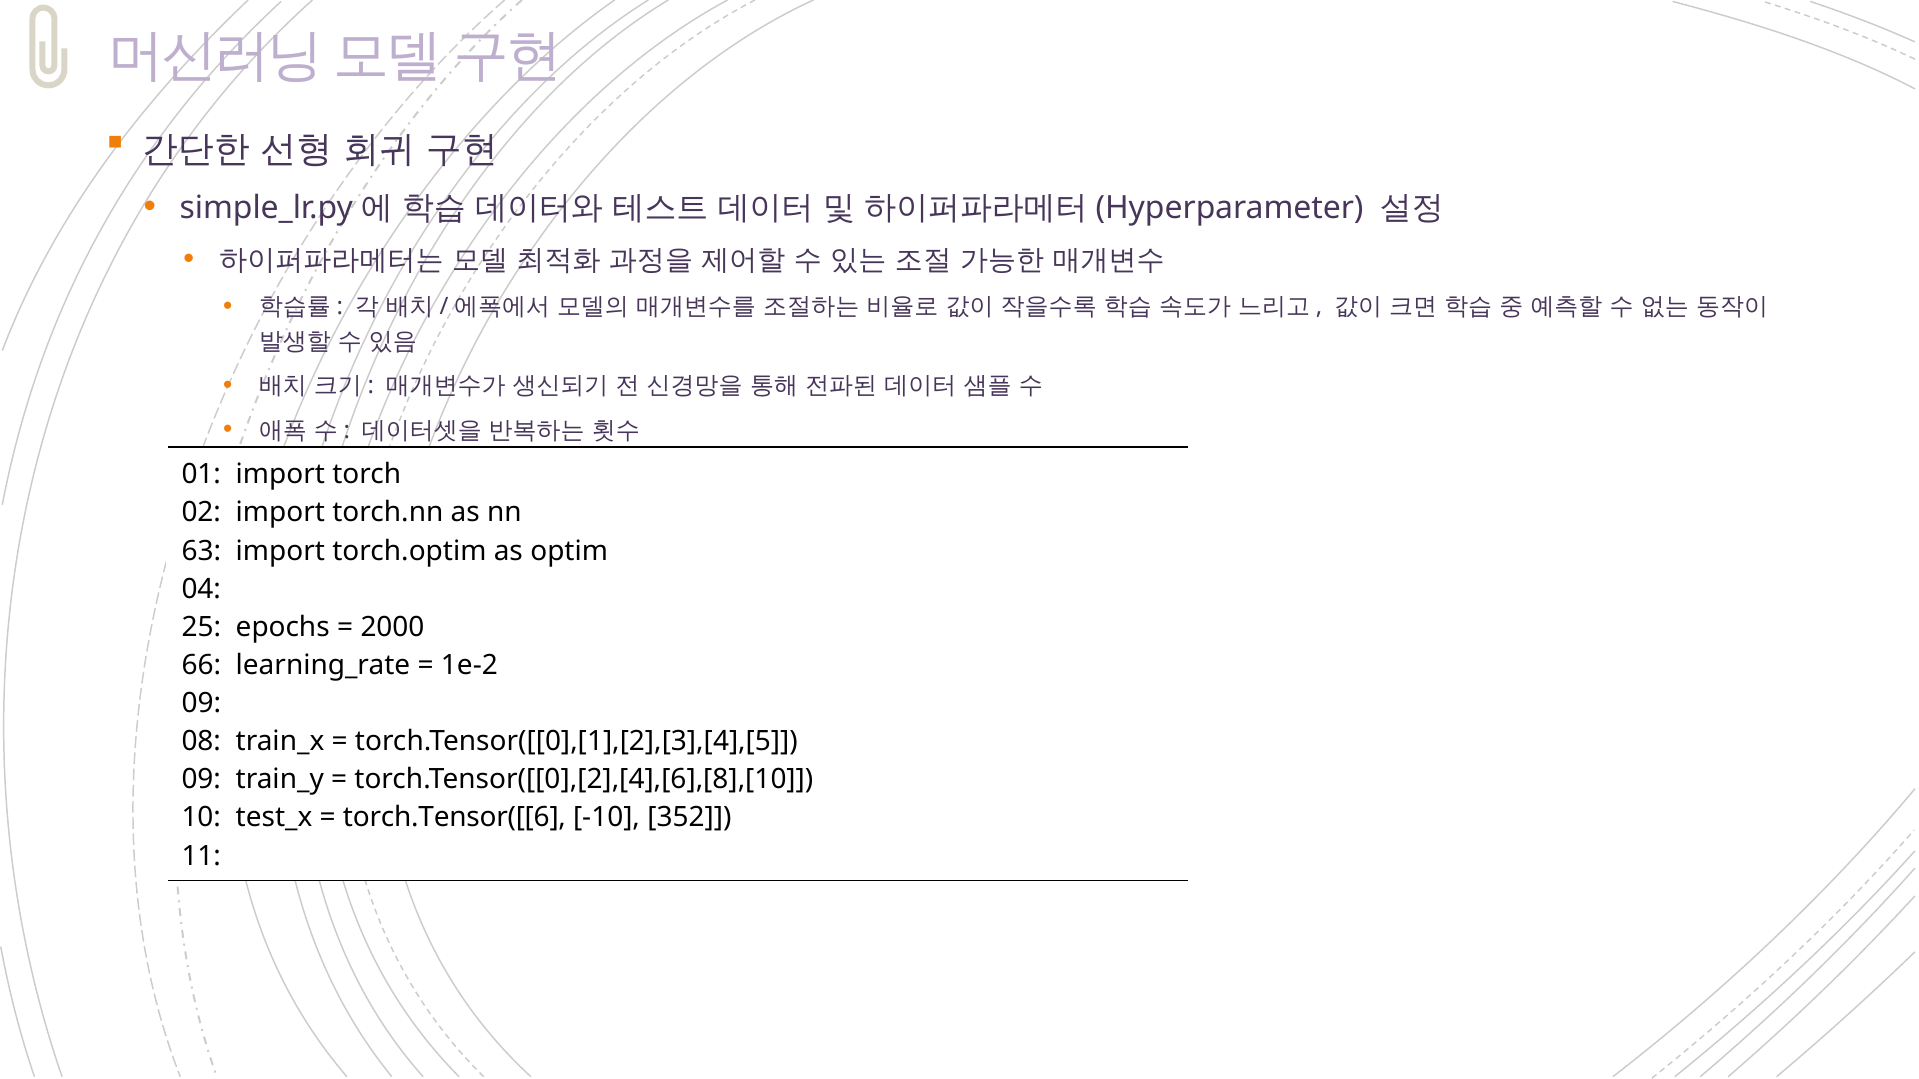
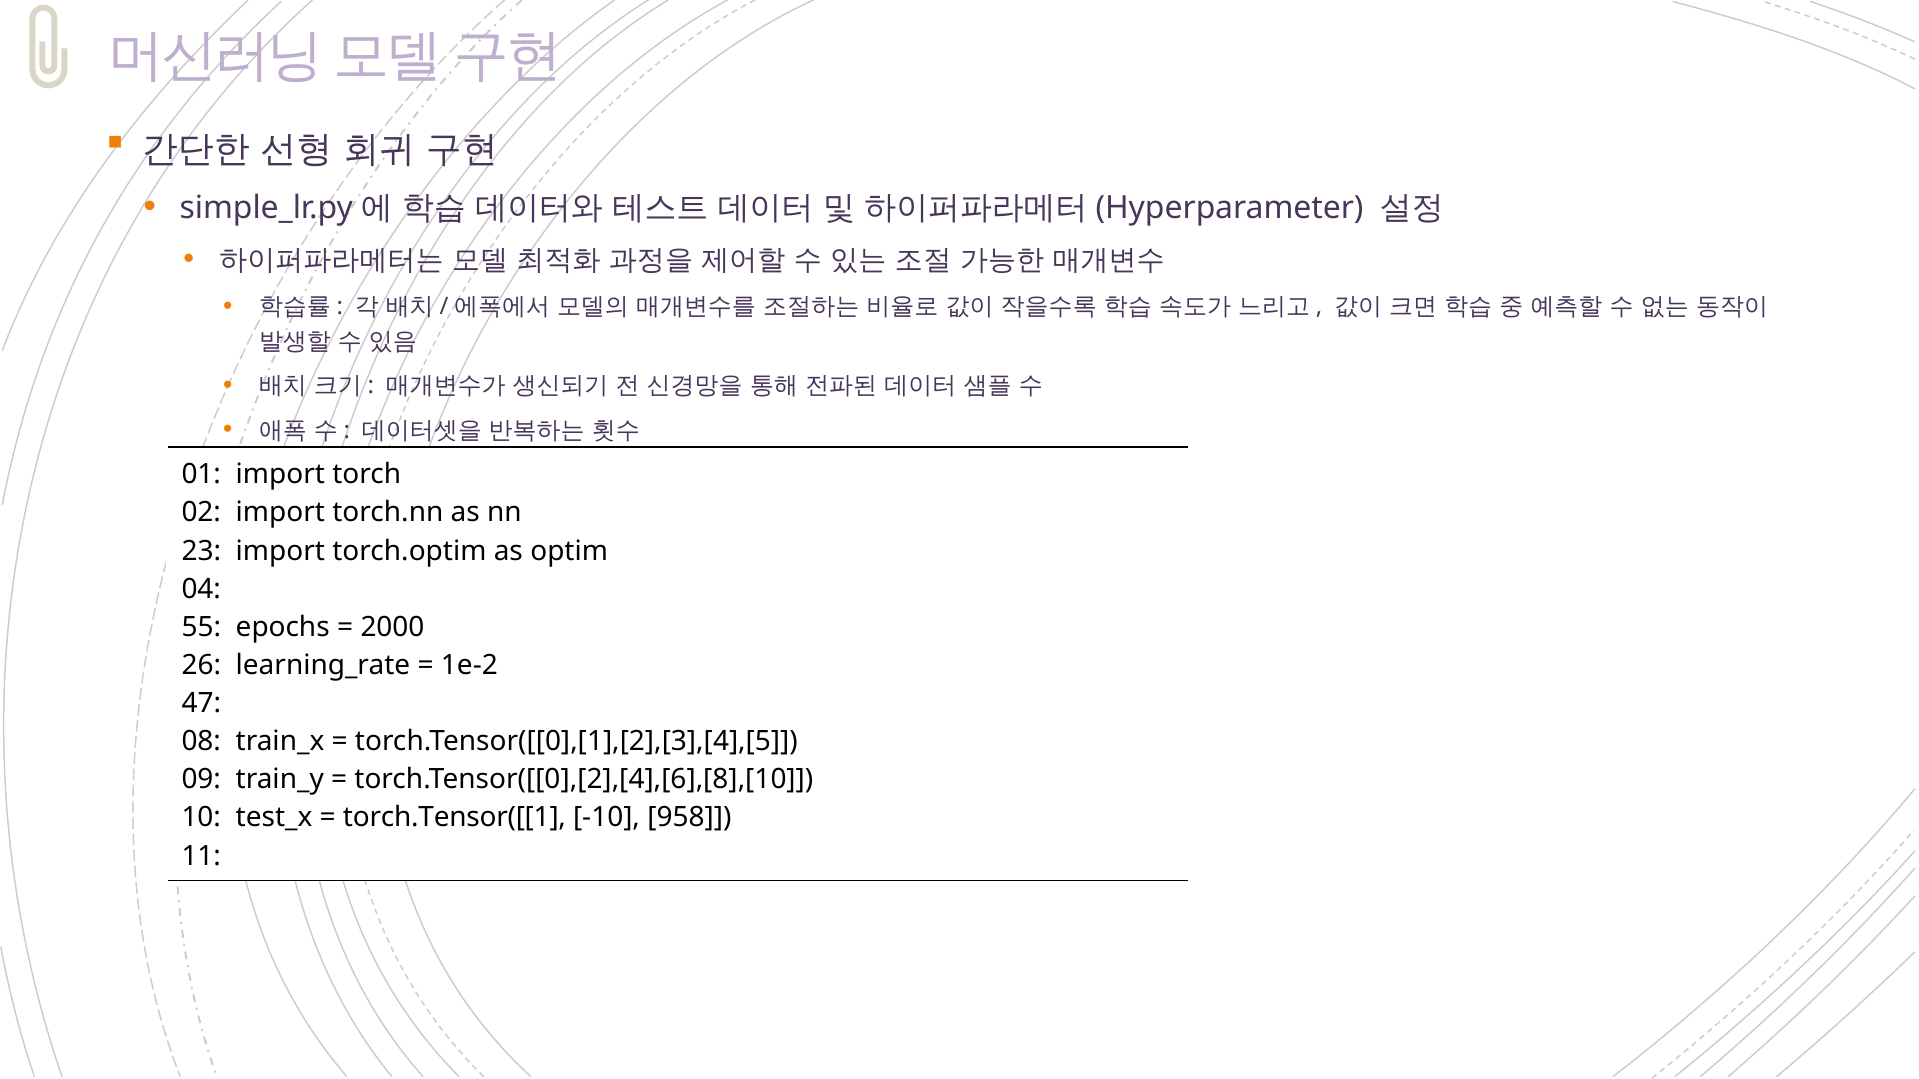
63: 63 -> 23
25: 25 -> 55
66: 66 -> 26
09 at (201, 704): 09 -> 47
torch.Tensor([[6: torch.Tensor([[6 -> torch.Tensor([[1
352: 352 -> 958
